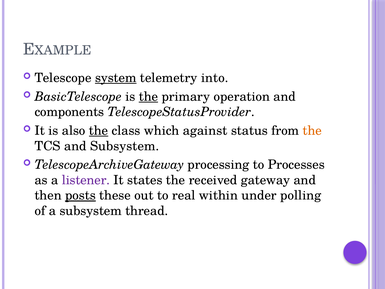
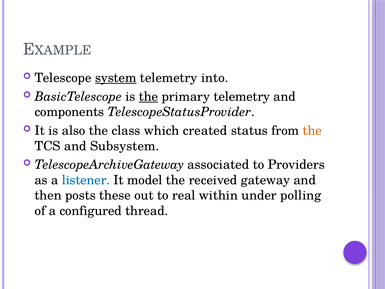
primary operation: operation -> telemetry
the at (99, 130) underline: present -> none
against: against -> created
processing: processing -> associated
Processes: Processes -> Providers
listener colour: purple -> blue
states: states -> model
posts underline: present -> none
a subsystem: subsystem -> configured
